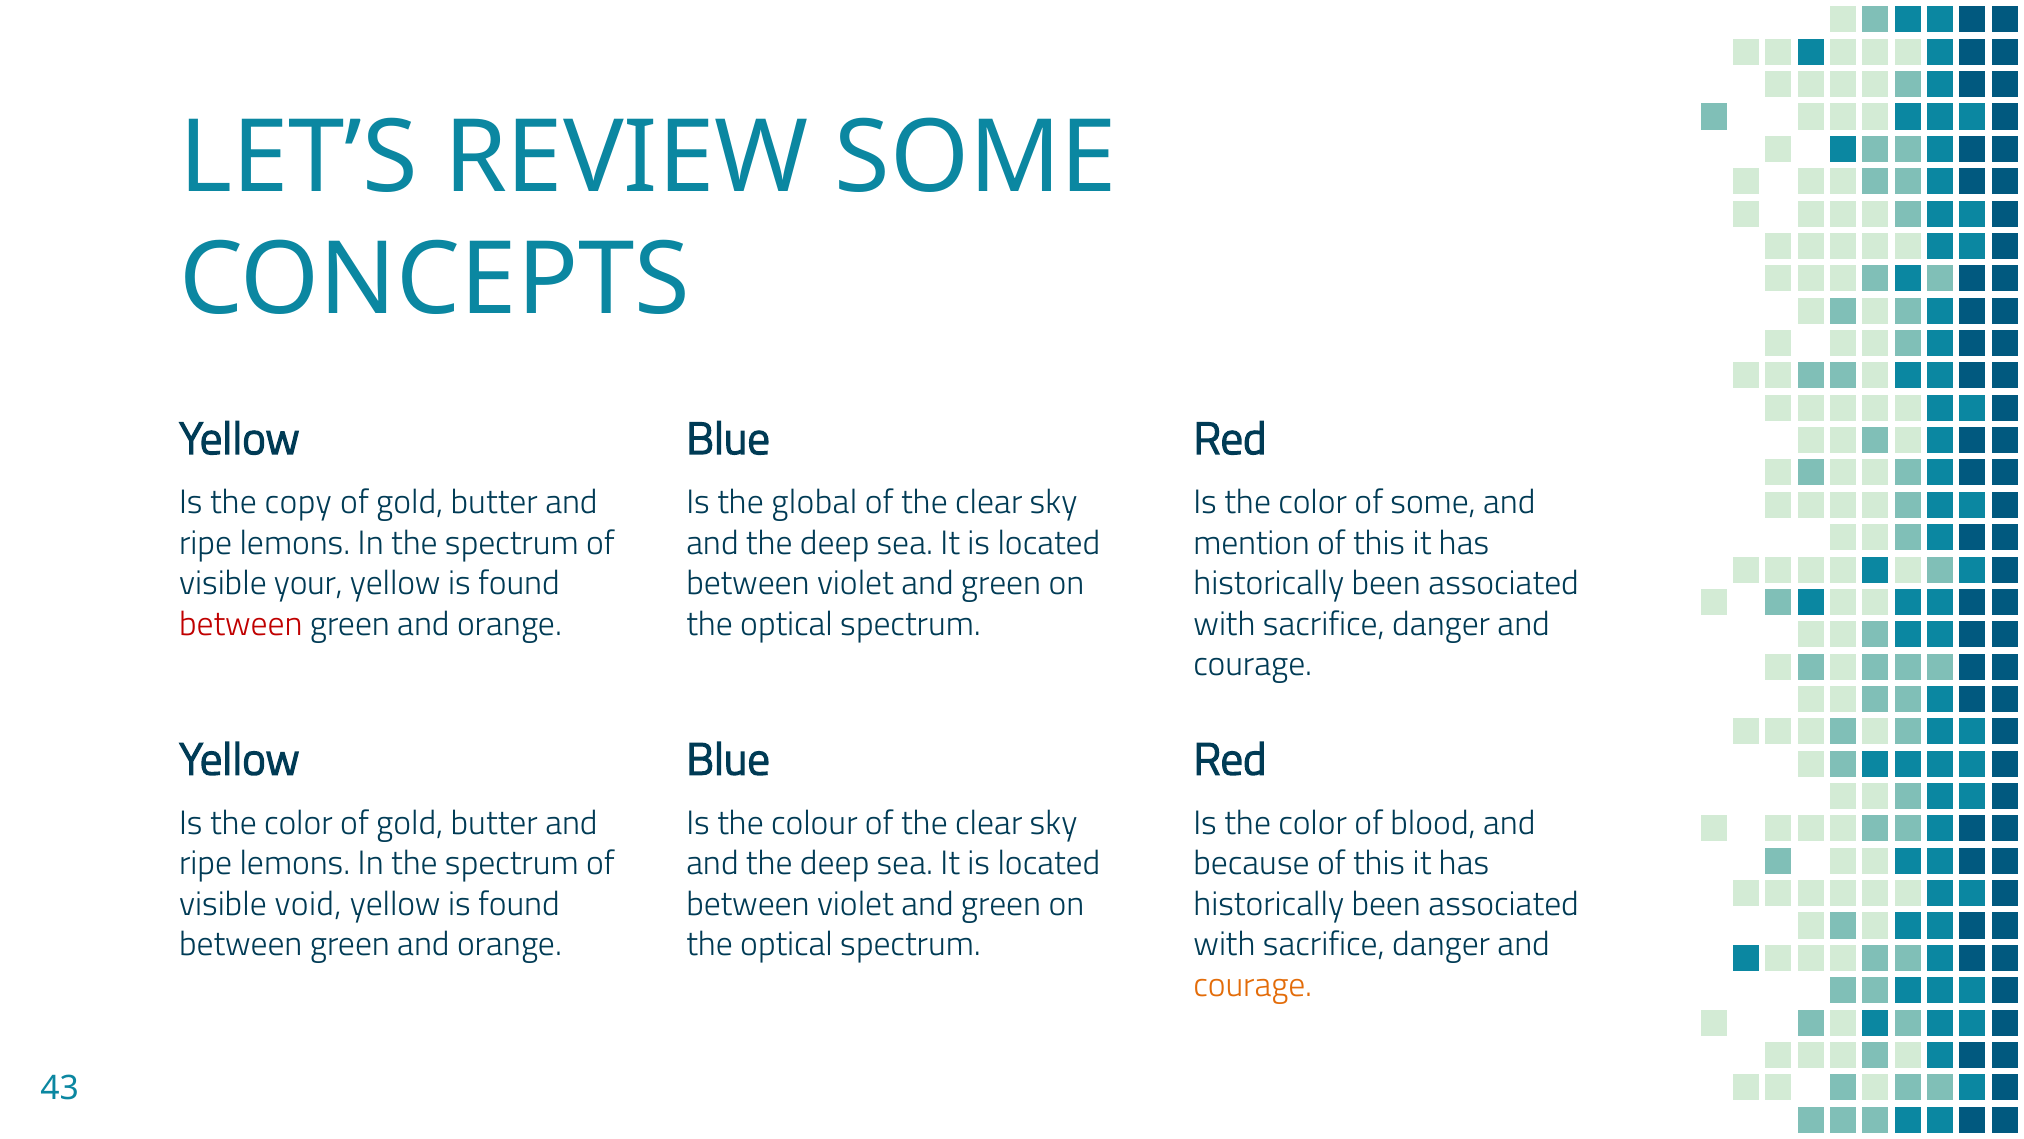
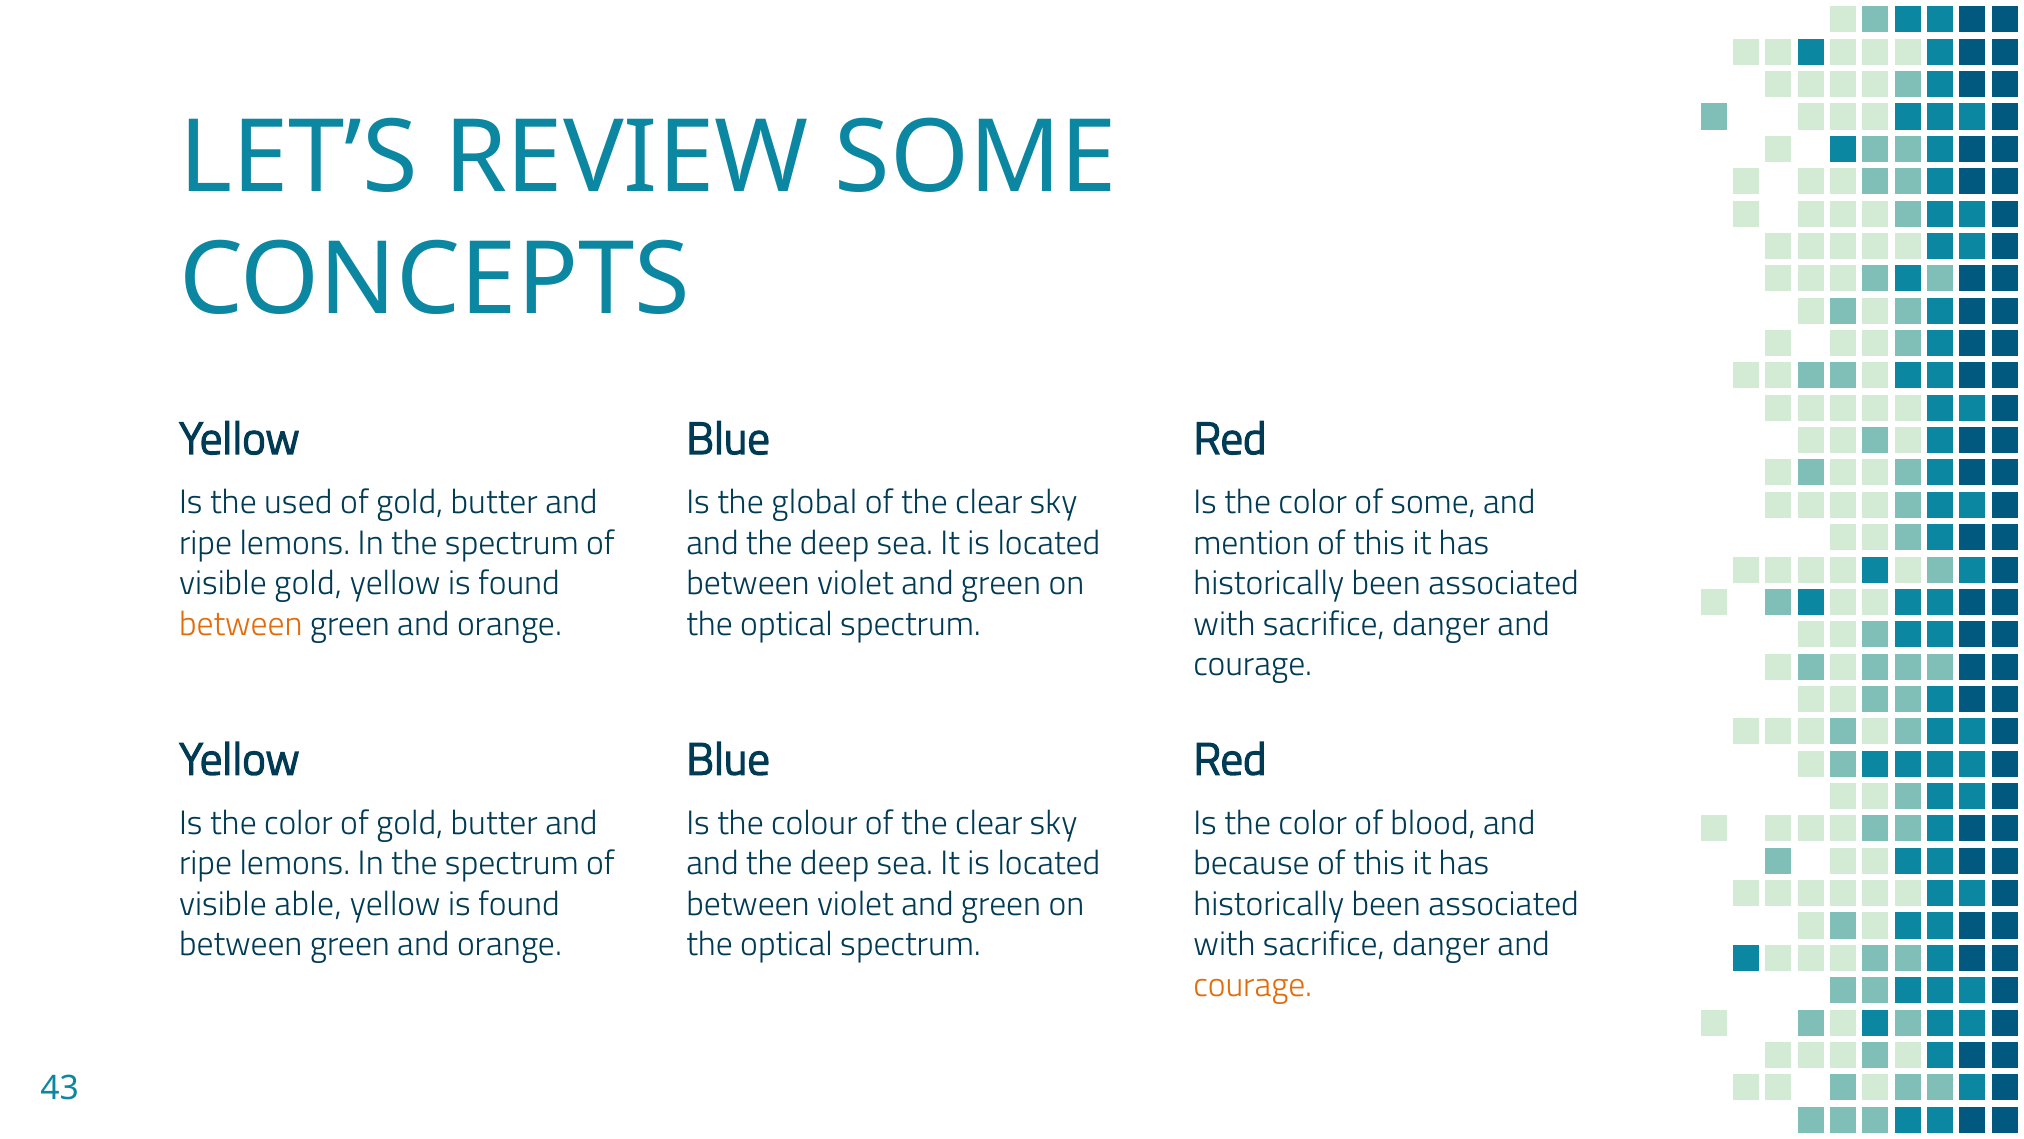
copy: copy -> used
visible your: your -> gold
between at (241, 624) colour: red -> orange
void: void -> able
